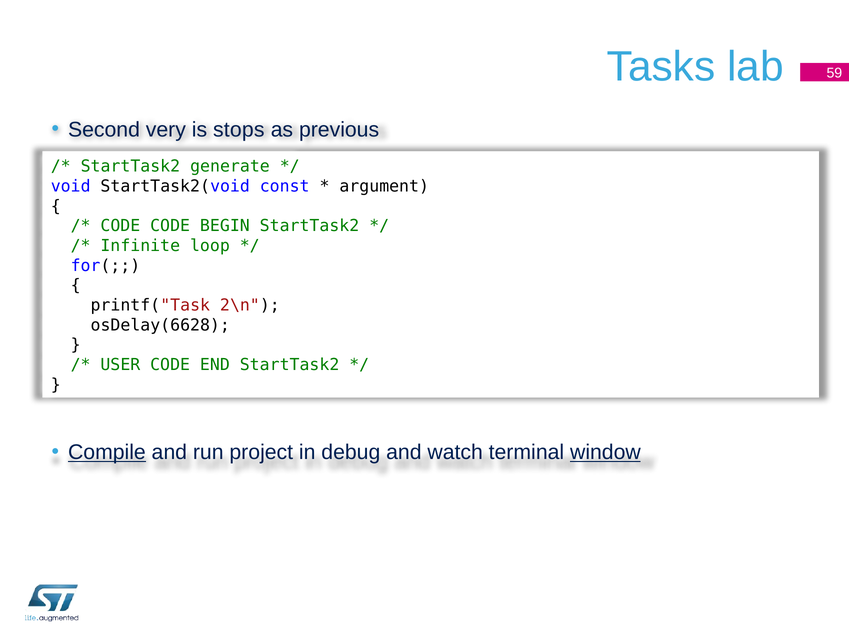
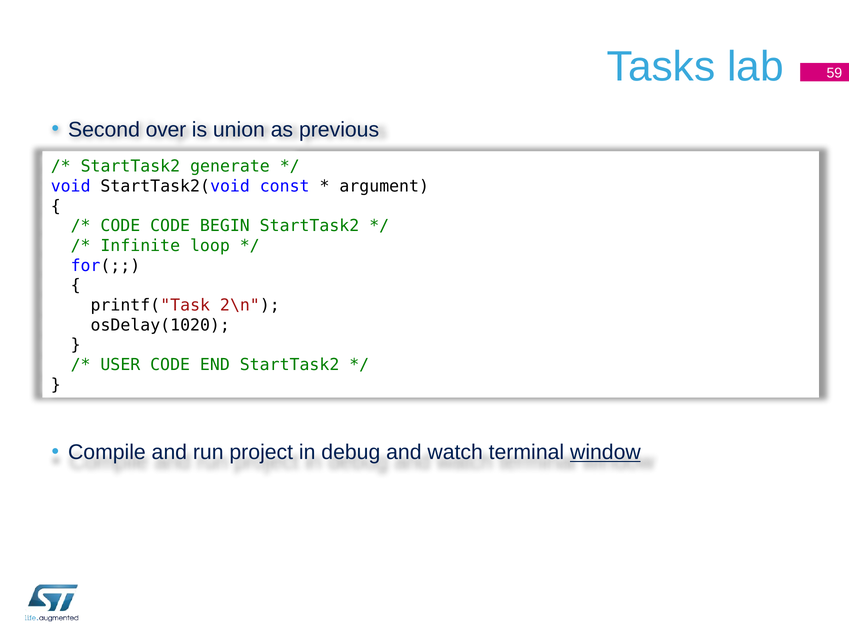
very: very -> over
stops: stops -> union
osDelay(6628: osDelay(6628 -> osDelay(1020
Compile underline: present -> none
